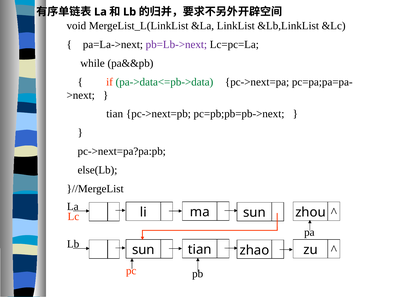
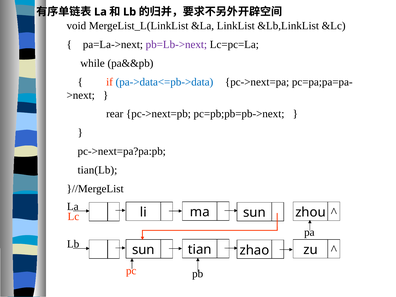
pa->data<=pb->data colour: green -> blue
tian at (115, 114): tian -> rear
else(Lb: else(Lb -> tian(Lb
